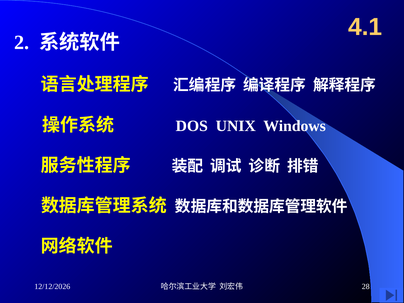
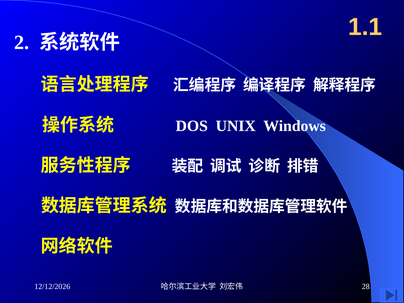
4.1: 4.1 -> 1.1
